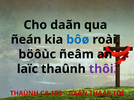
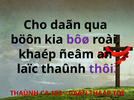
ñeán: ñeán -> böôn
bôø colour: blue -> purple
böôùc: böôùc -> khaép
